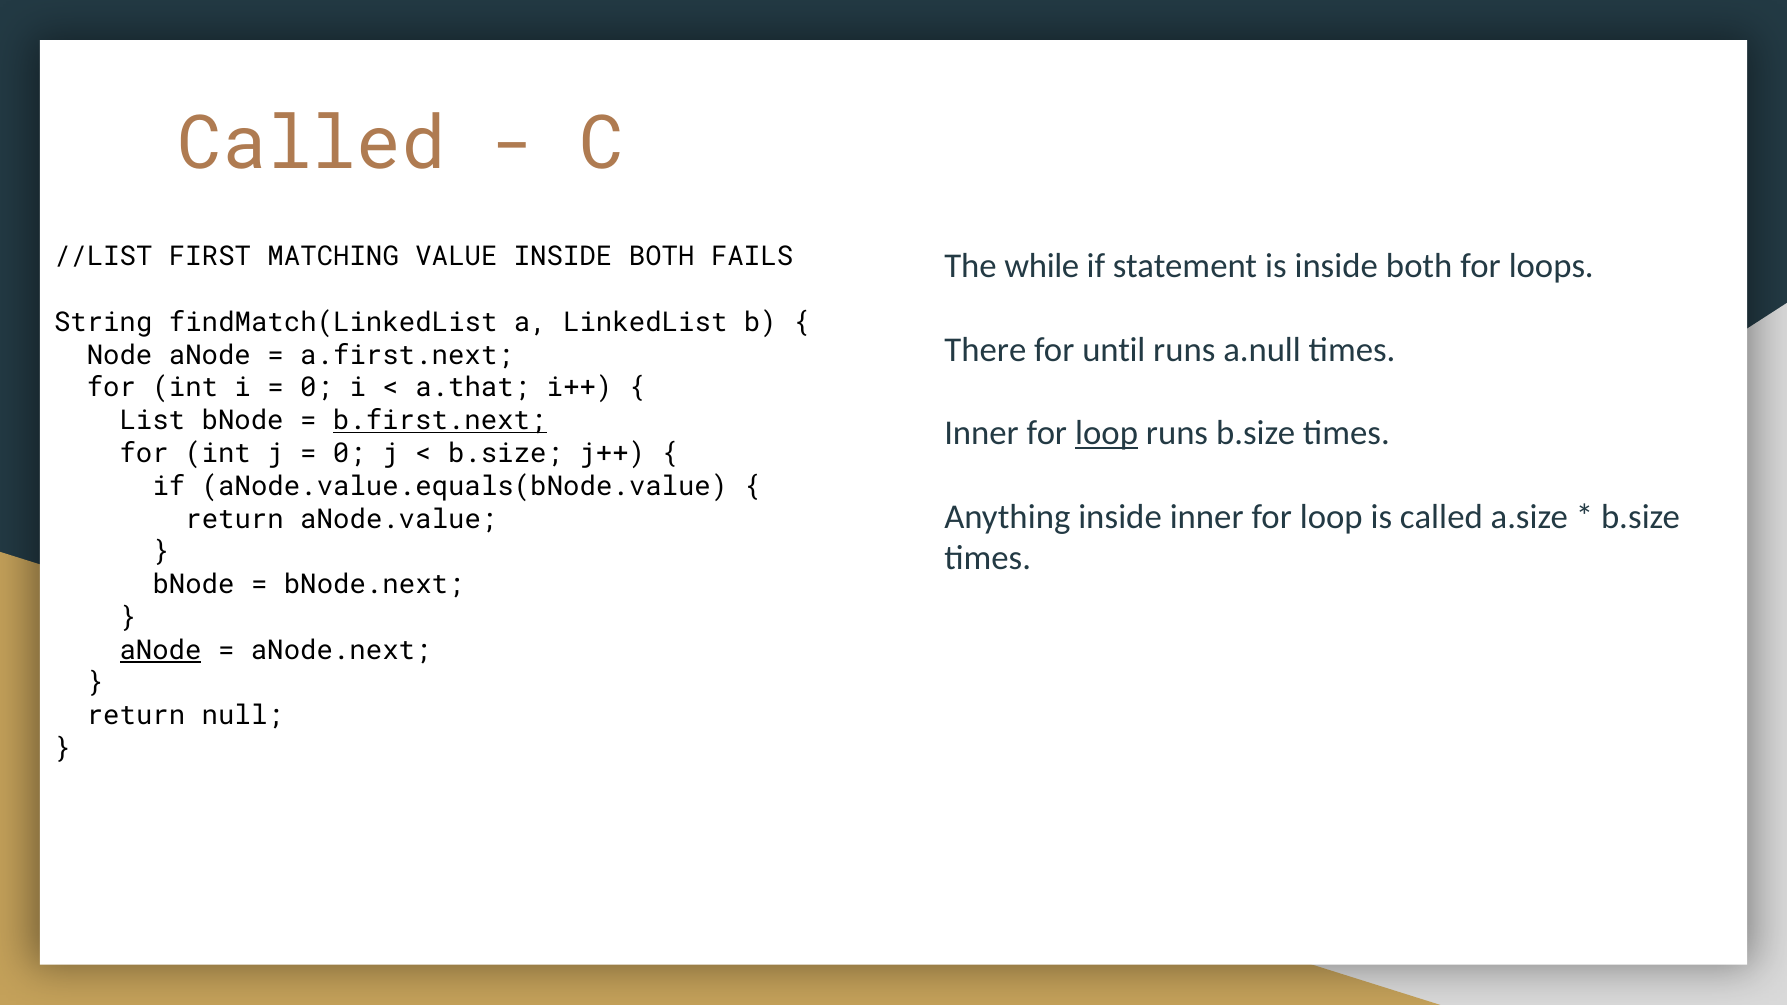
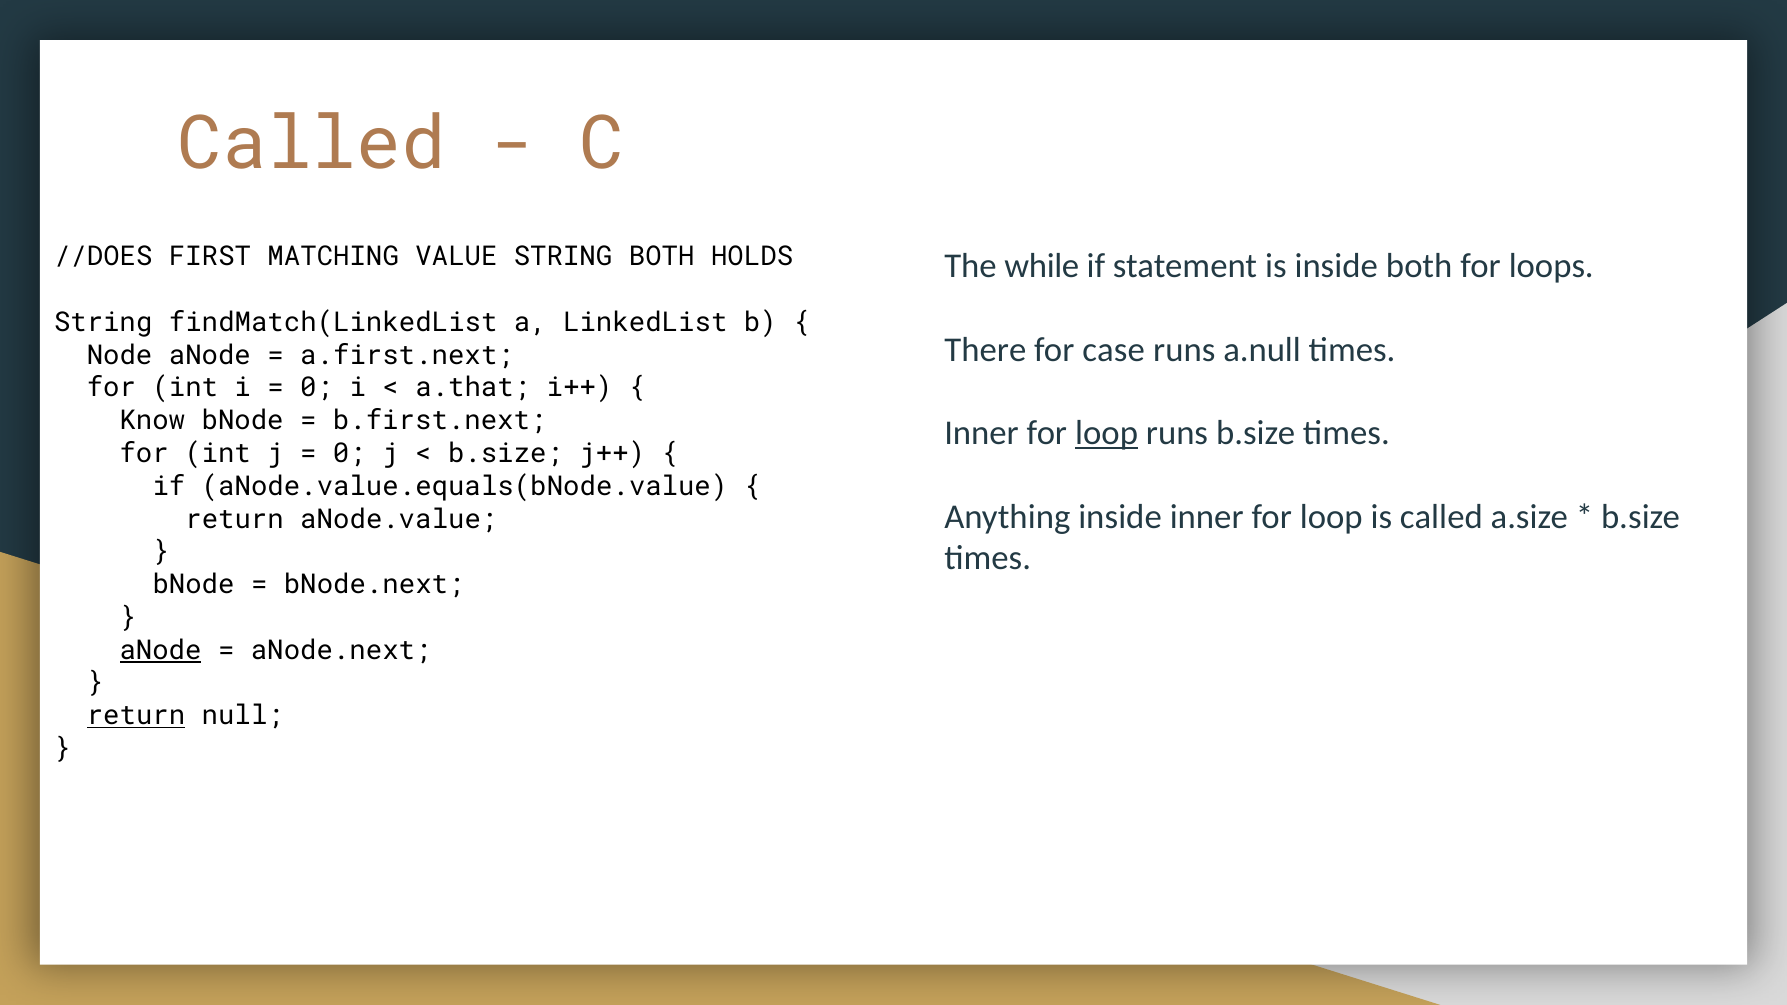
//LIST: //LIST -> //DOES
VALUE INSIDE: INSIDE -> STRING
FAILS: FAILS -> HOLDS
until: until -> case
List: List -> Know
b.first.next underline: present -> none
return at (136, 716) underline: none -> present
